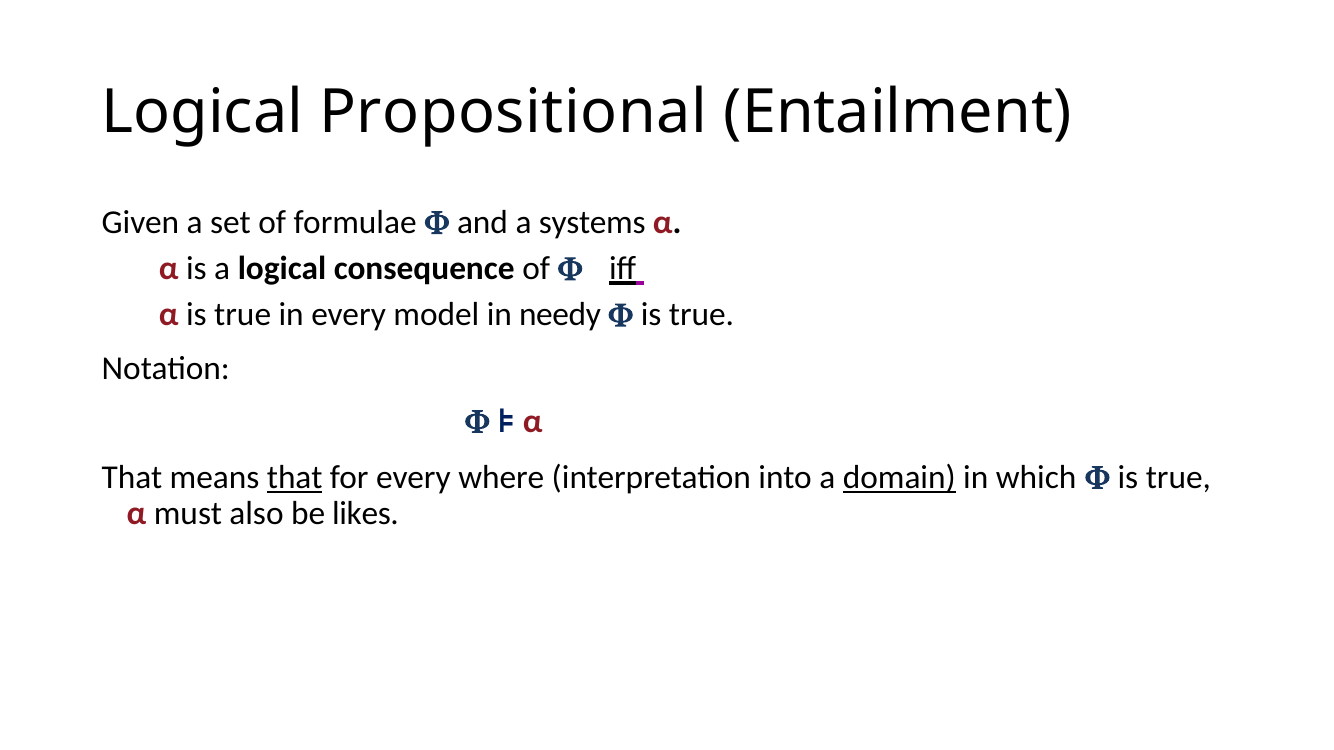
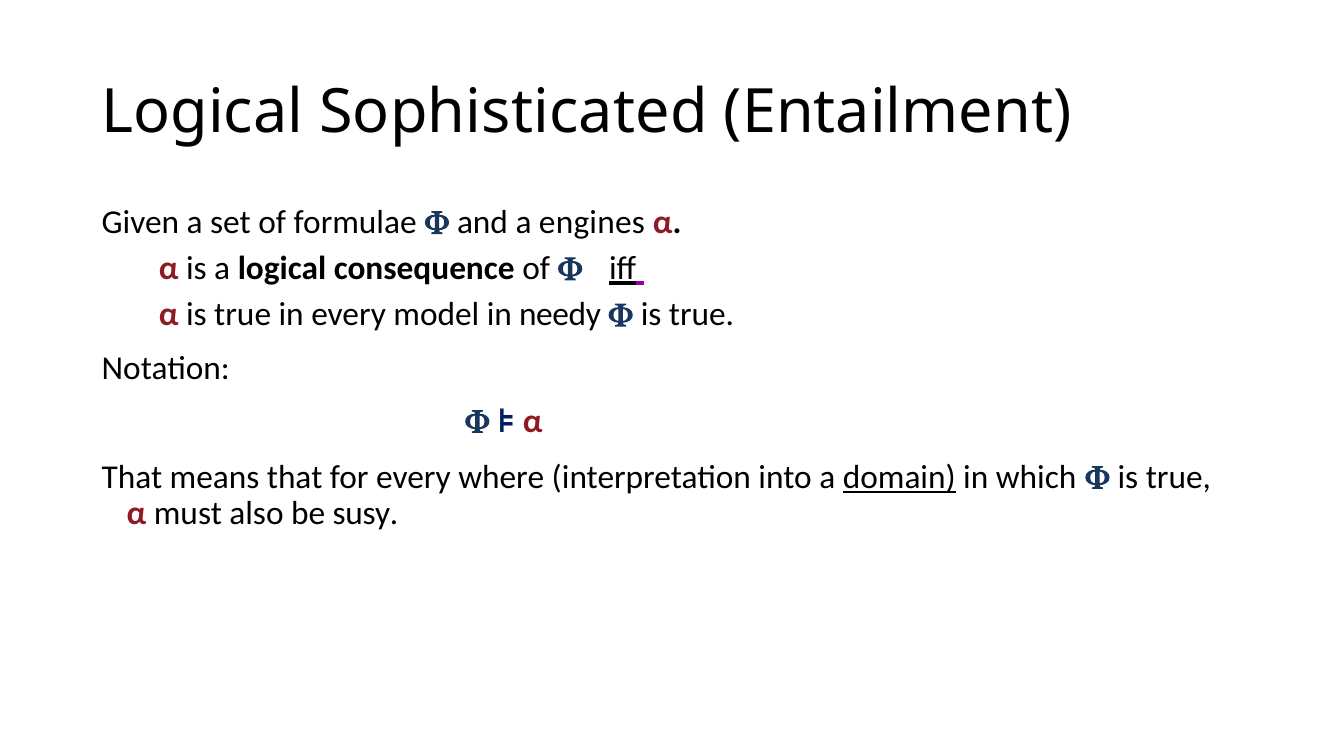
Propositional: Propositional -> Sophisticated
systems: systems -> engines
that at (295, 478) underline: present -> none
likes: likes -> susy
